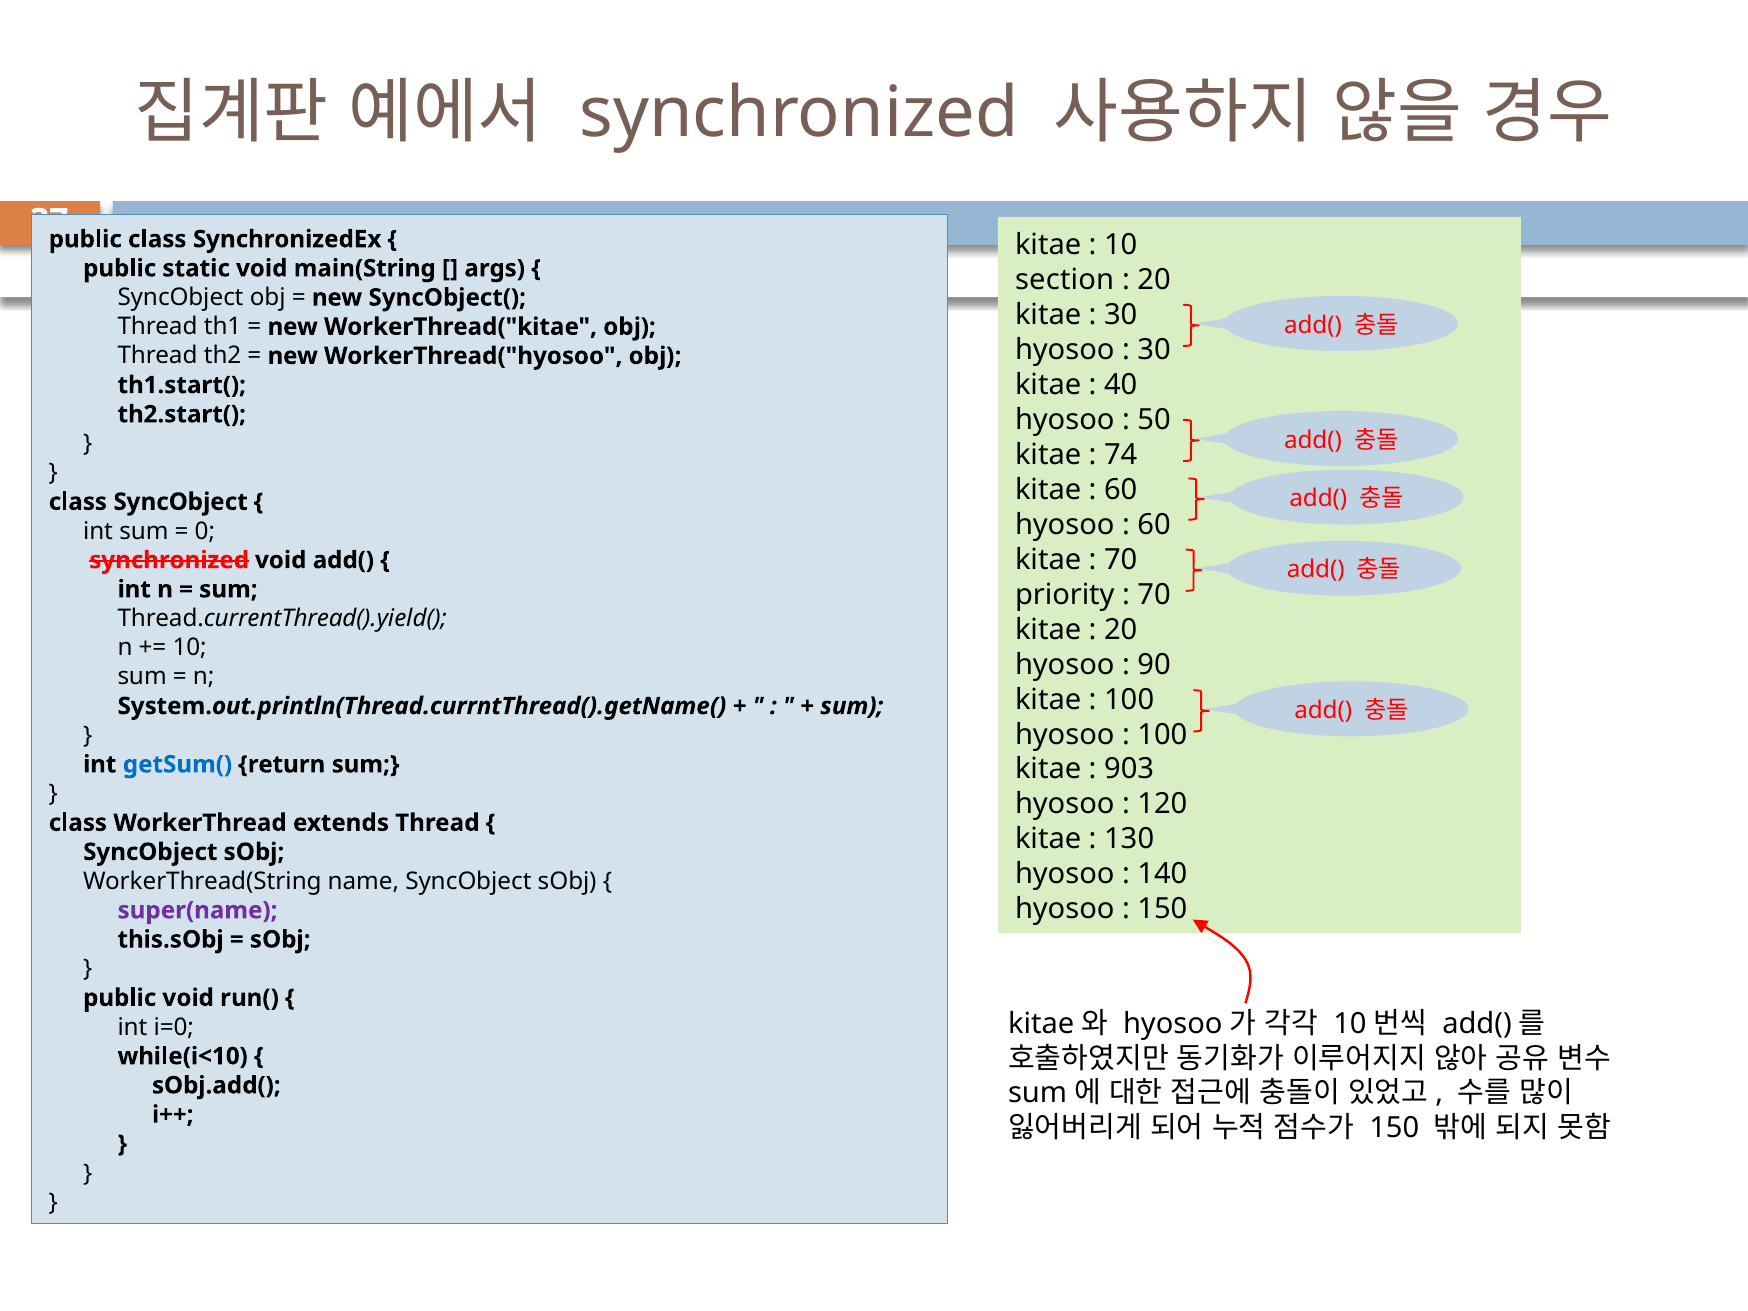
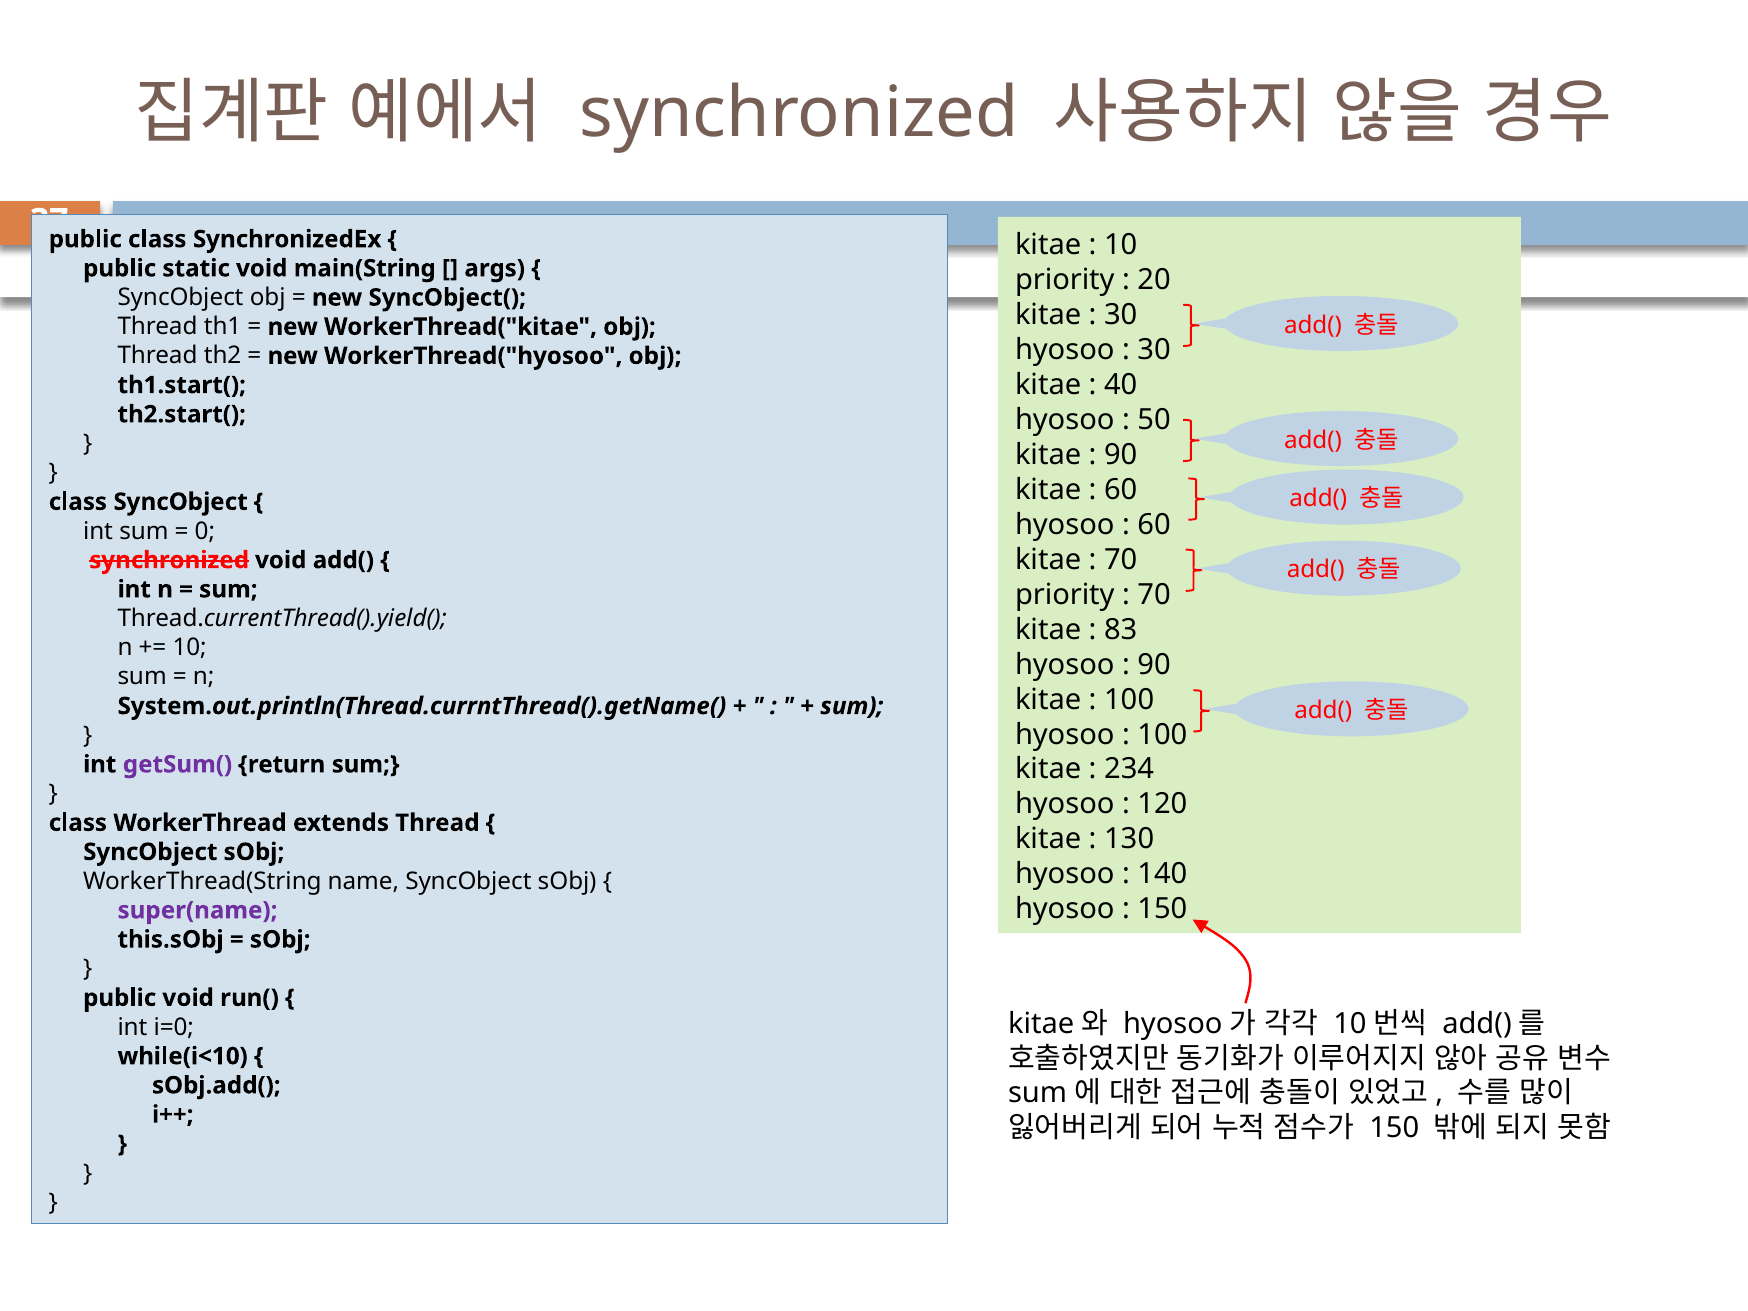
section at (1065, 280): section -> priority
74 at (1121, 455): 74 -> 90
20 at (1121, 630): 20 -> 83
getSum( colour: blue -> purple
903: 903 -> 234
